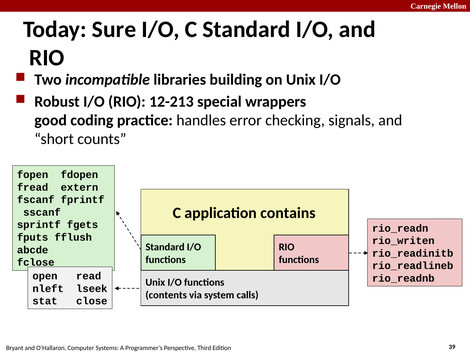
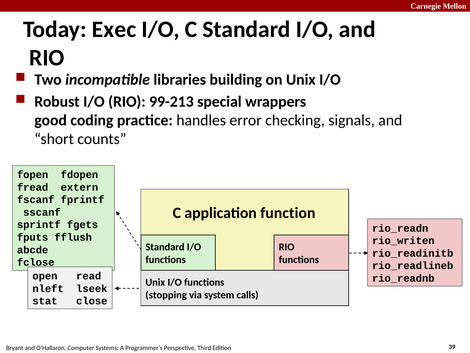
Sure: Sure -> Exec
12-213: 12-213 -> 99-213
contains: contains -> function
contents: contents -> stopping
